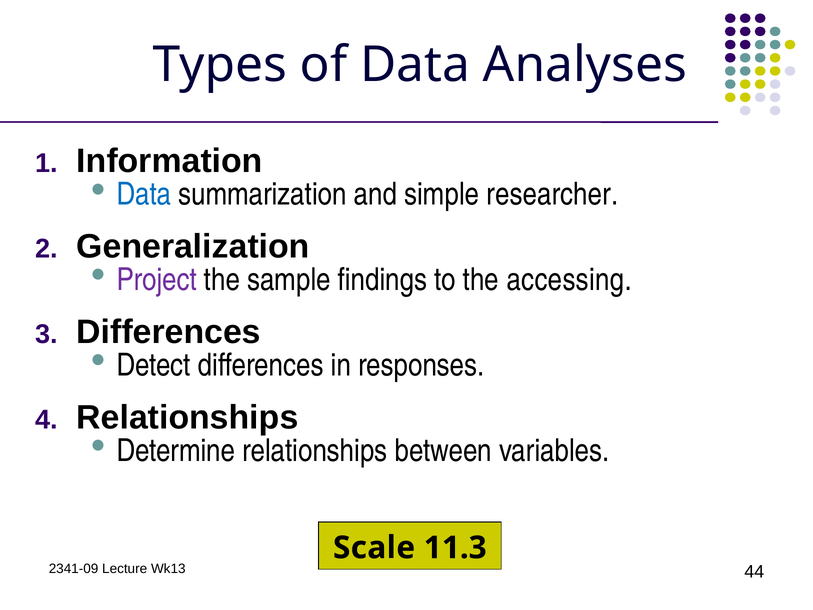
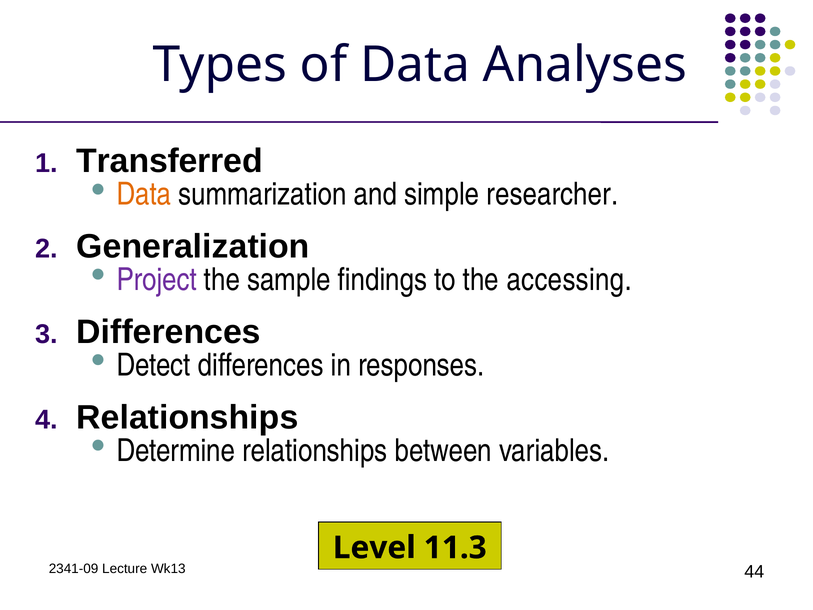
Information: Information -> Transferred
Data at (144, 194) colour: blue -> orange
Scale: Scale -> Level
